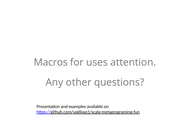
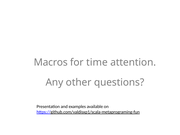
uses: uses -> time
